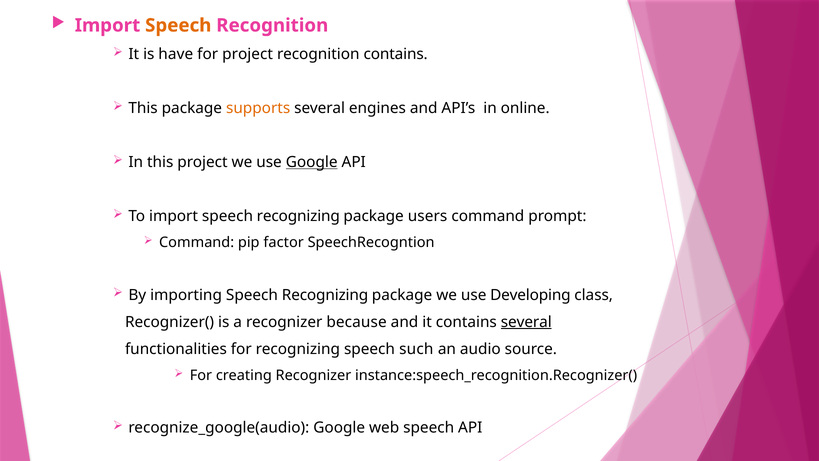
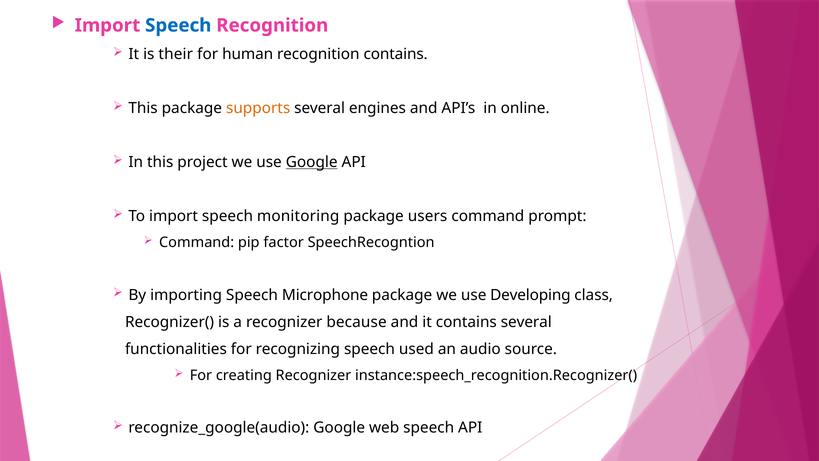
Speech at (178, 25) colour: orange -> blue
have: have -> their
for project: project -> human
import speech recognizing: recognizing -> monitoring
importing Speech Recognizing: Recognizing -> Microphone
several at (526, 322) underline: present -> none
such: such -> used
